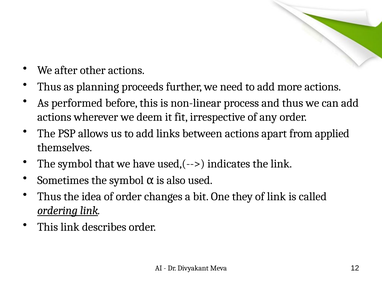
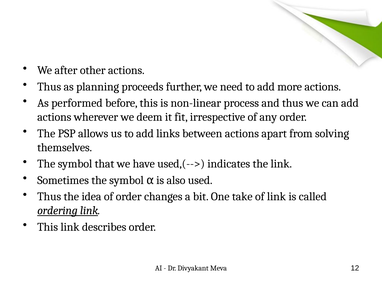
applied: applied -> solving
they: they -> take
